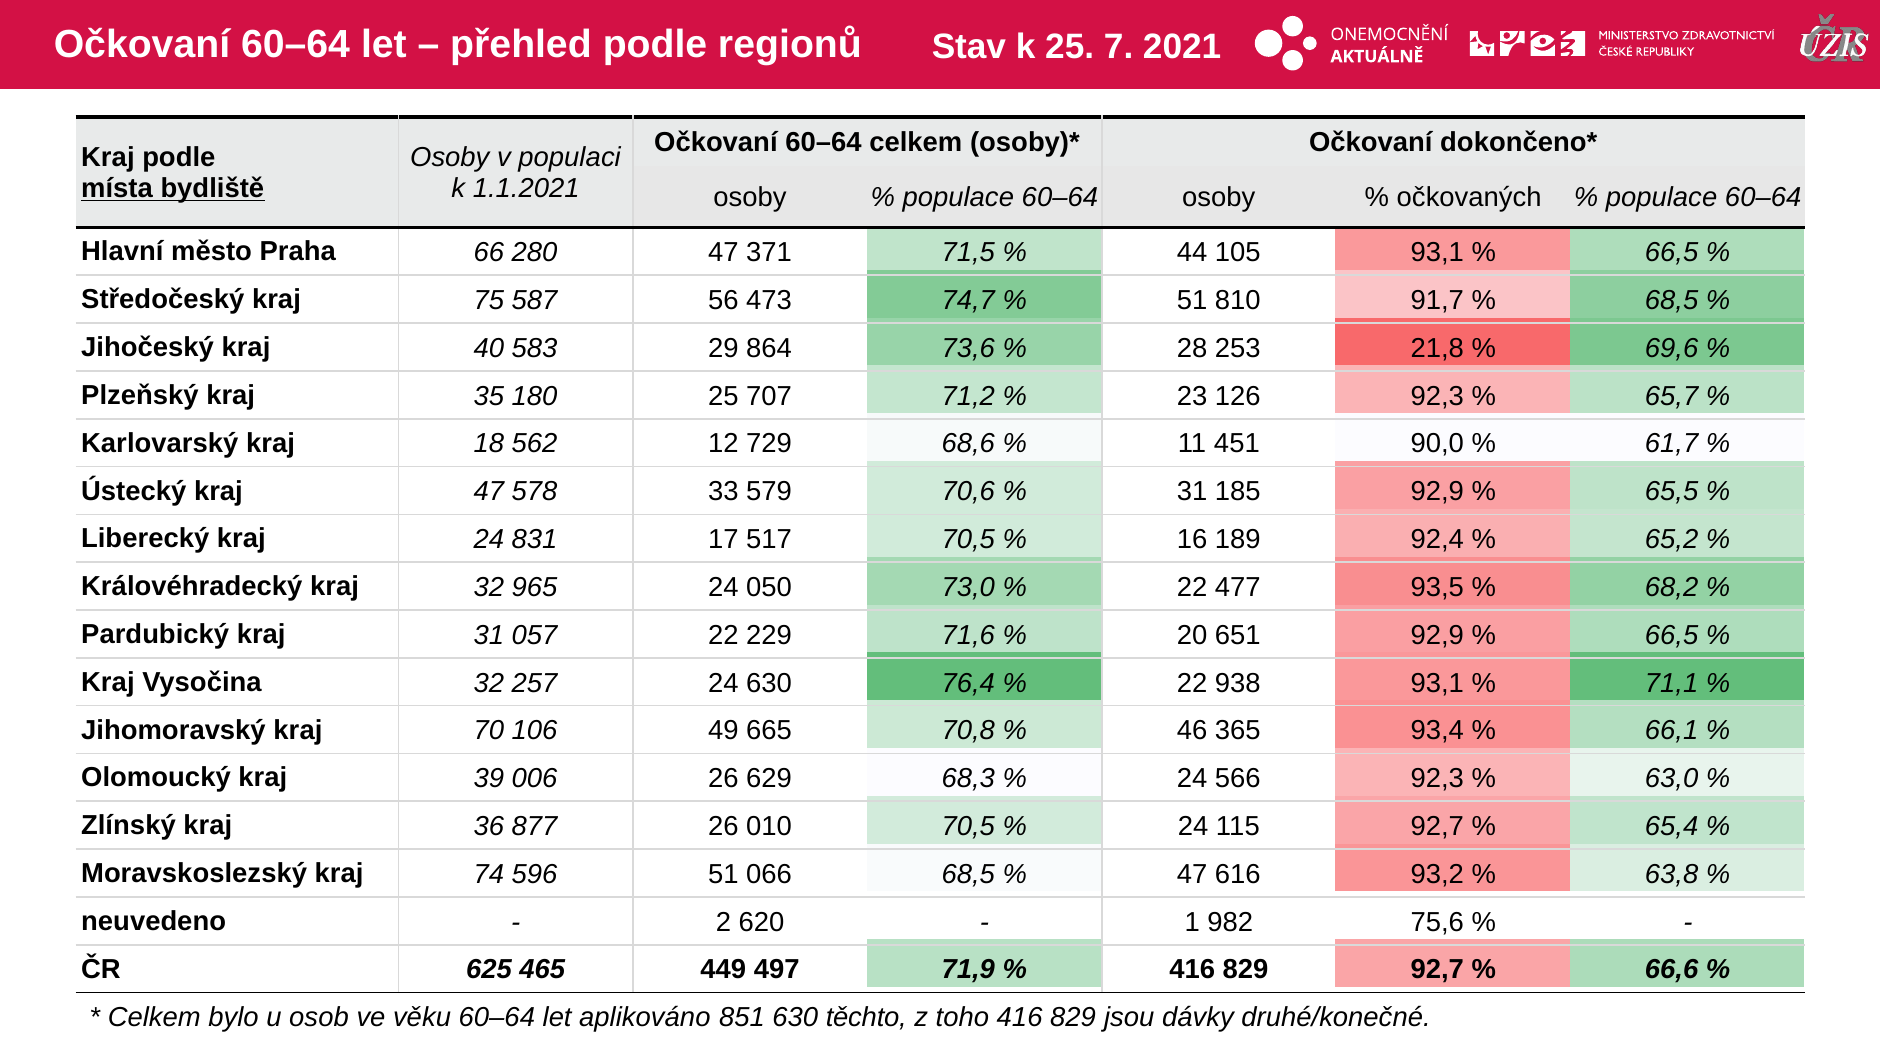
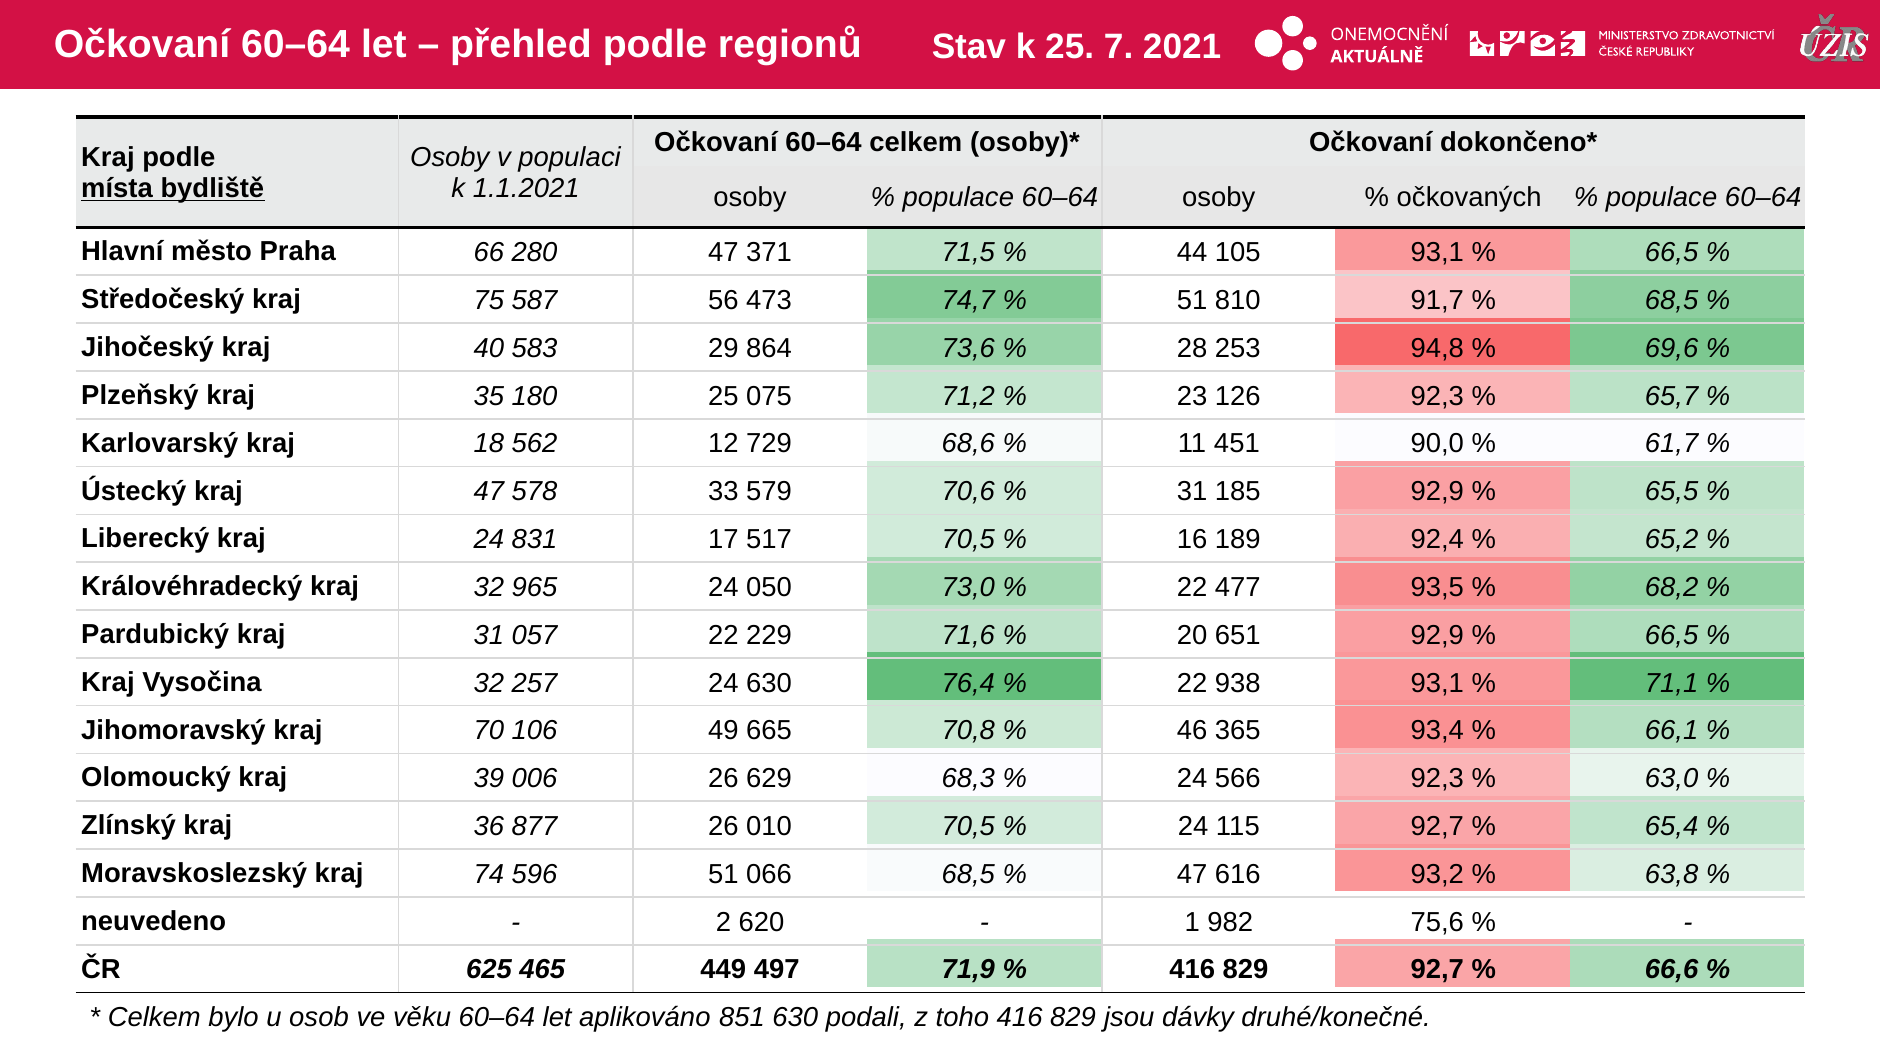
21,8: 21,8 -> 94,8
707: 707 -> 075
těchto: těchto -> podali
